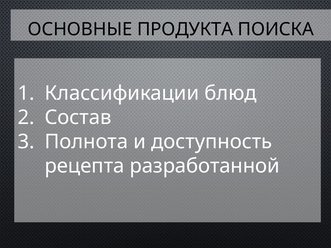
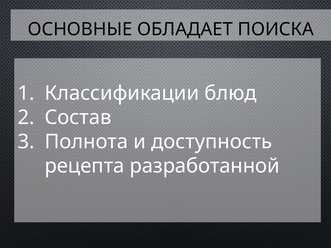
ПРОДУКТА: ПРОДУКТА -> ОБЛАДАЕТ
